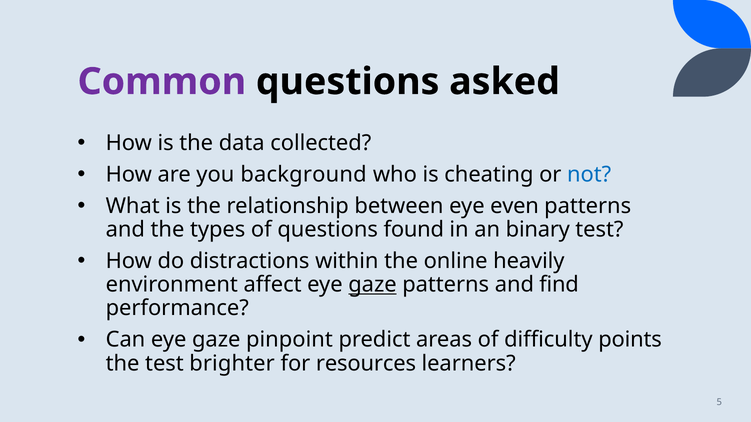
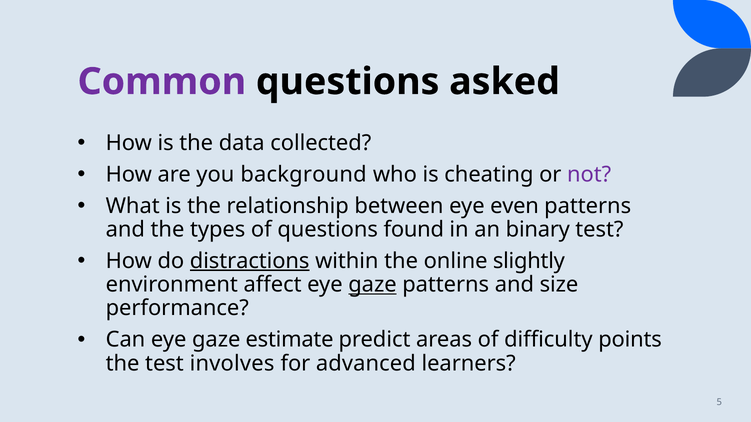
not colour: blue -> purple
distractions underline: none -> present
heavily: heavily -> slightly
find: find -> size
pinpoint: pinpoint -> estimate
brighter: brighter -> involves
resources: resources -> advanced
